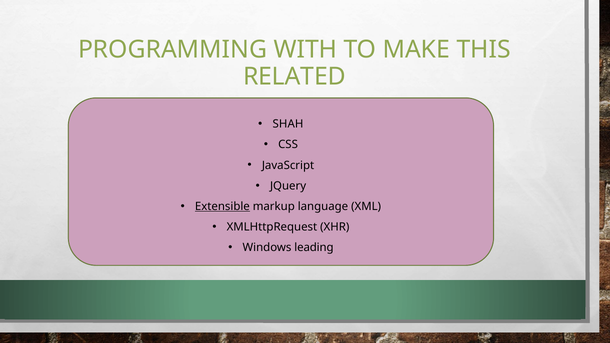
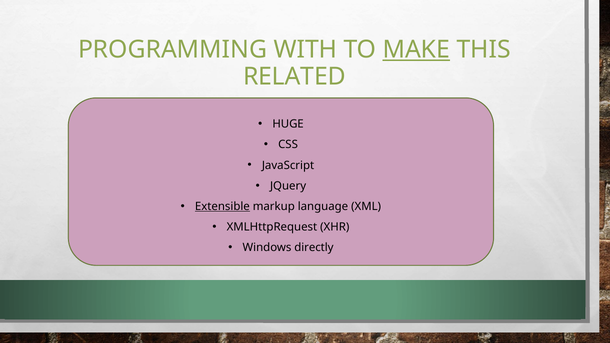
MAKE underline: none -> present
SHAH: SHAH -> HUGE
leading: leading -> directly
